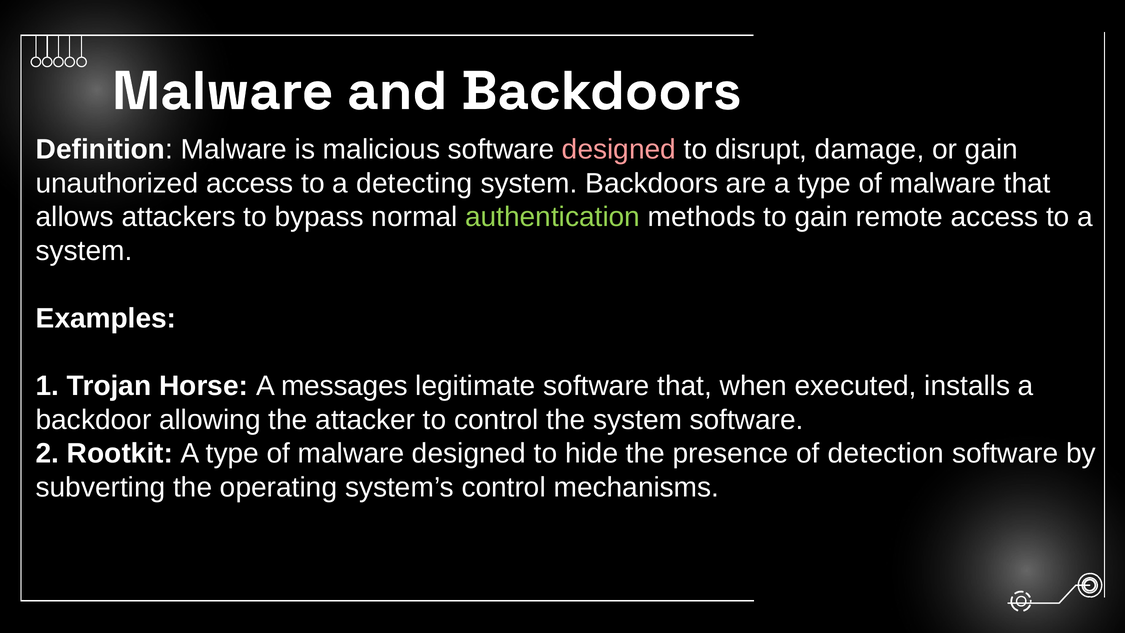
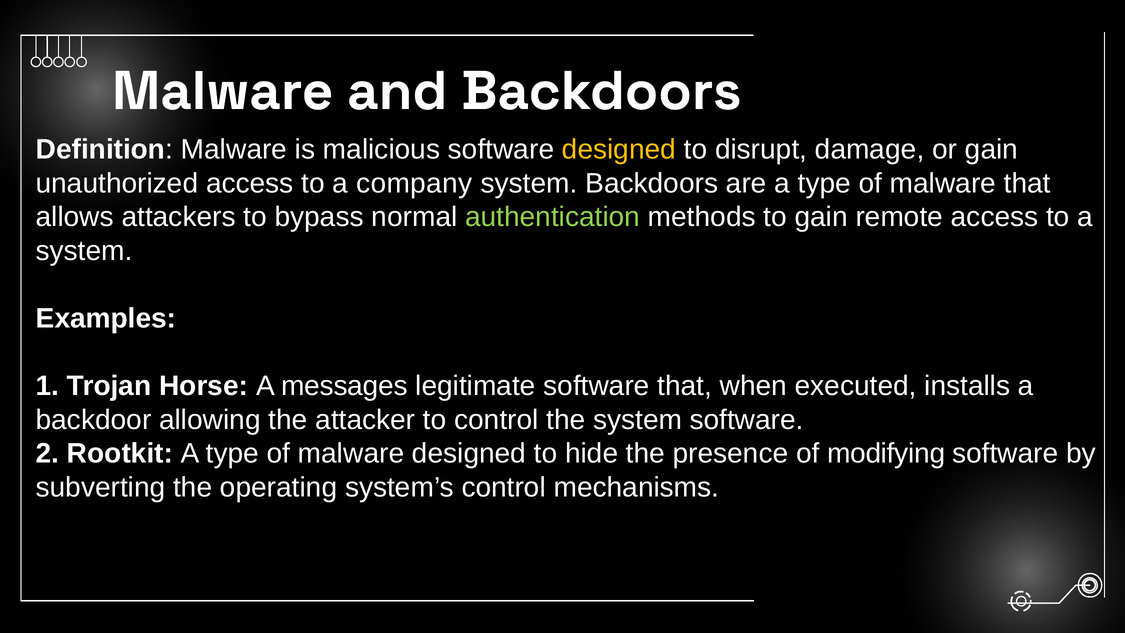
designed at (619, 150) colour: pink -> yellow
detecting: detecting -> company
detection: detection -> modifying
